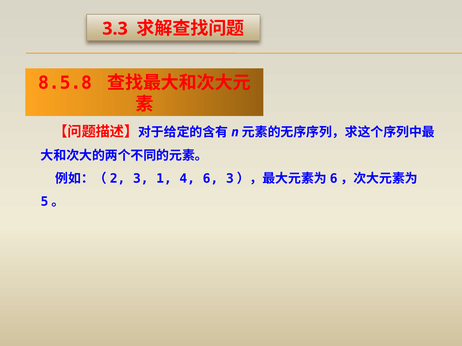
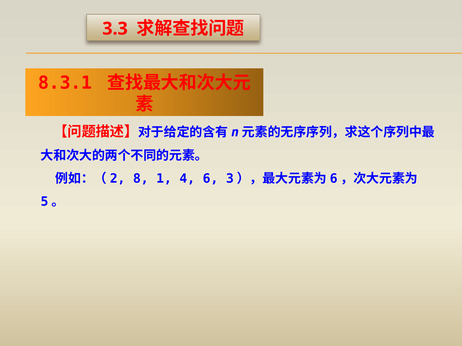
8.5.8: 8.5.8 -> 8.3.1
3: 3 -> 8
